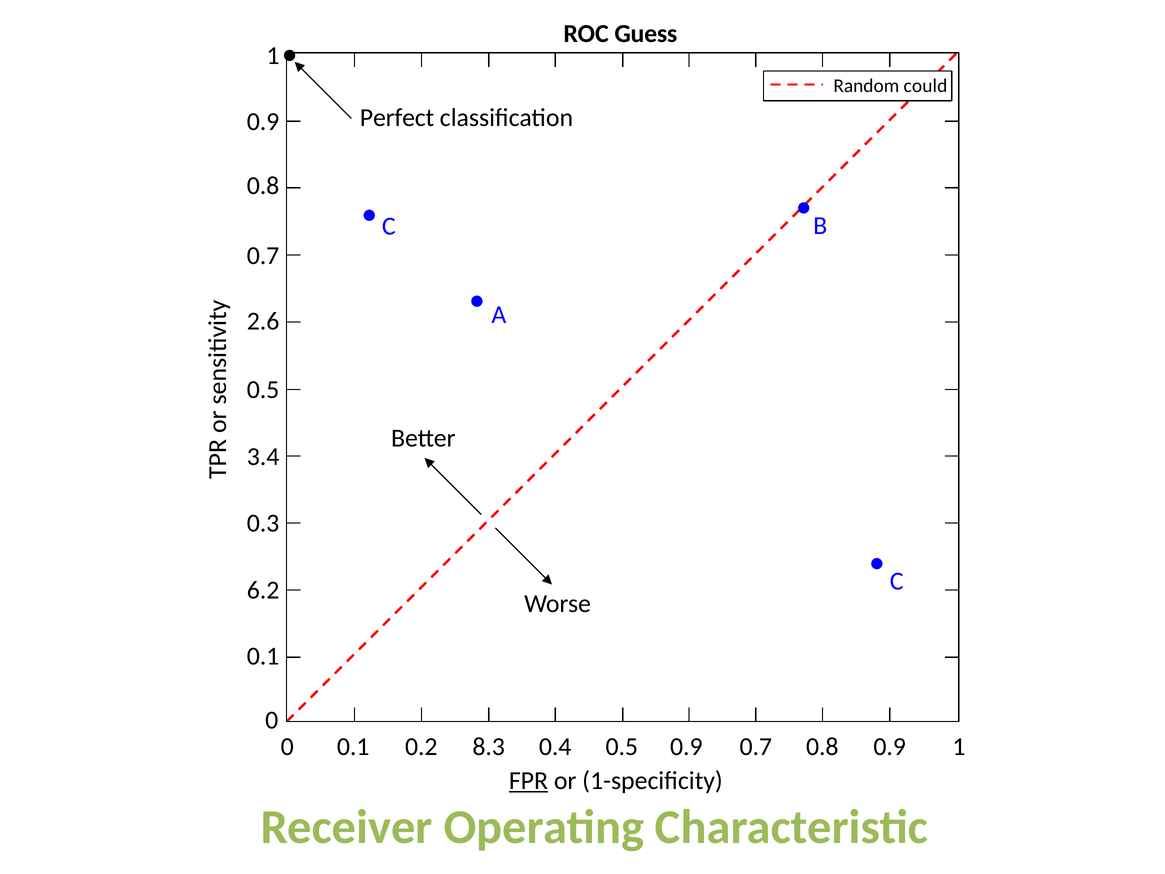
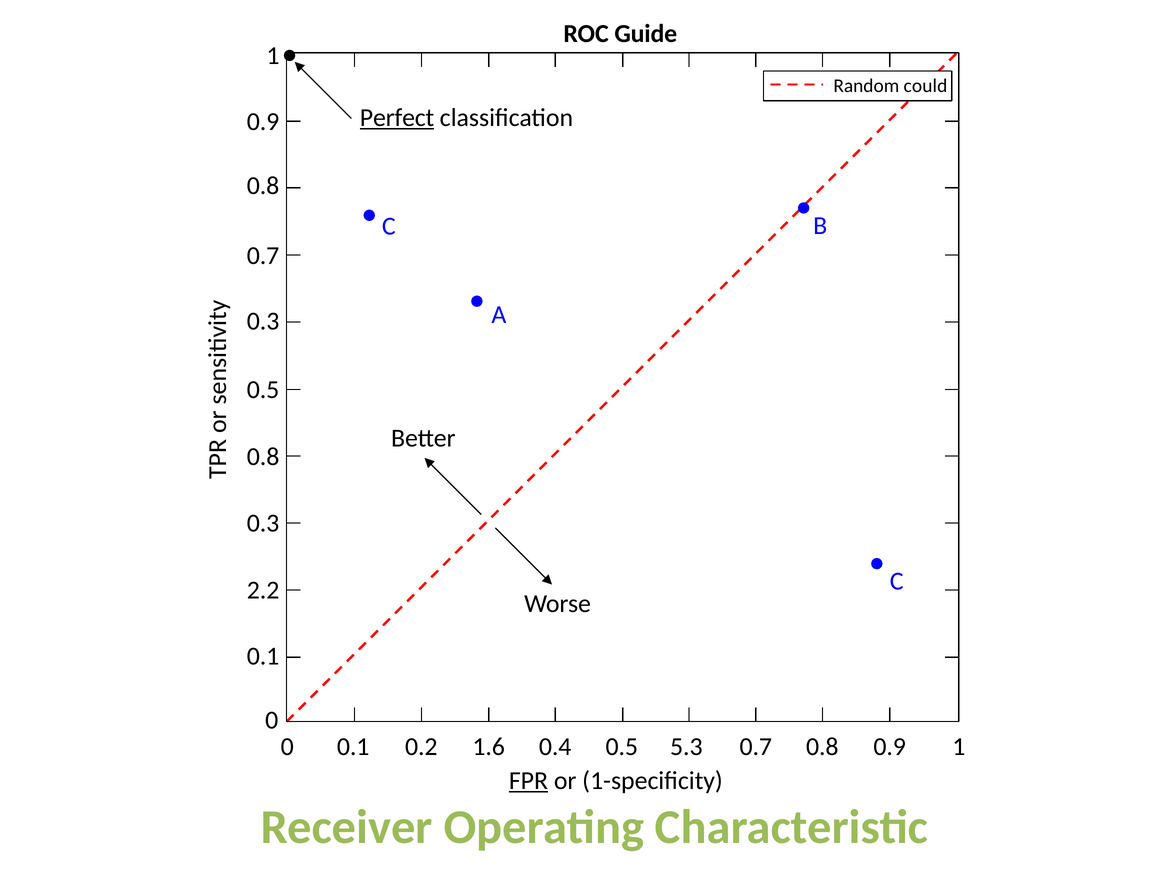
Guess: Guess -> Guide
Perfect underline: none -> present
2.6 at (263, 321): 2.6 -> 0.3
3.4 at (263, 456): 3.4 -> 0.8
6.2: 6.2 -> 2.2
8.3: 8.3 -> 1.6
0.5 0.9: 0.9 -> 5.3
